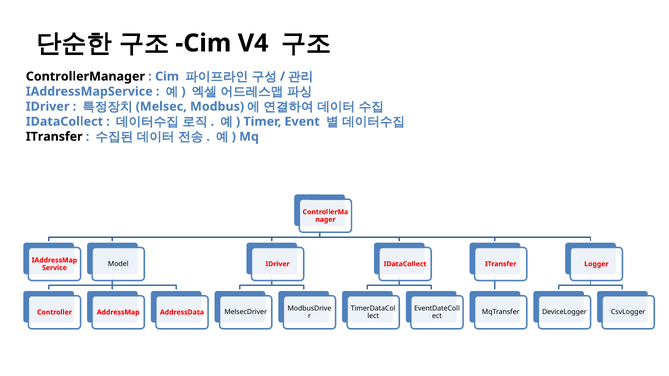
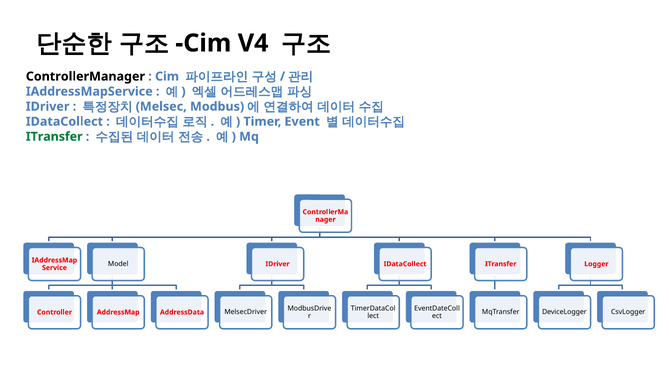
ITransfer at (54, 137) colour: black -> green
